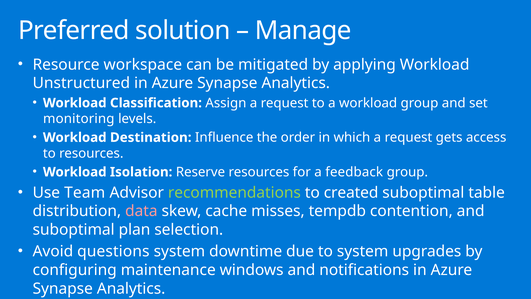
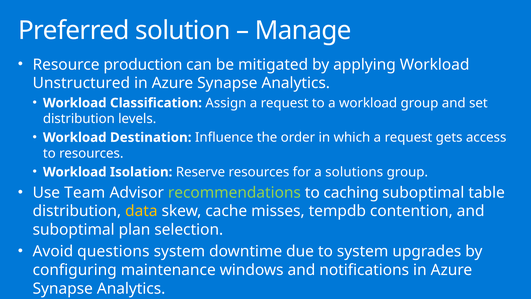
workspace: workspace -> production
monitoring at (79, 119): monitoring -> distribution
feedback: feedback -> solutions
created: created -> caching
data colour: pink -> yellow
